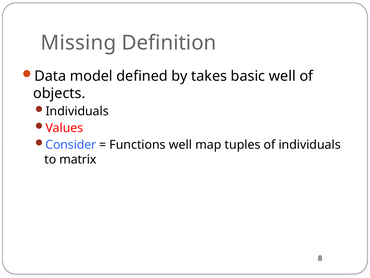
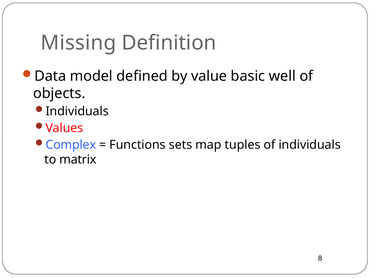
takes: takes -> value
Consider: Consider -> Complex
Functions well: well -> sets
